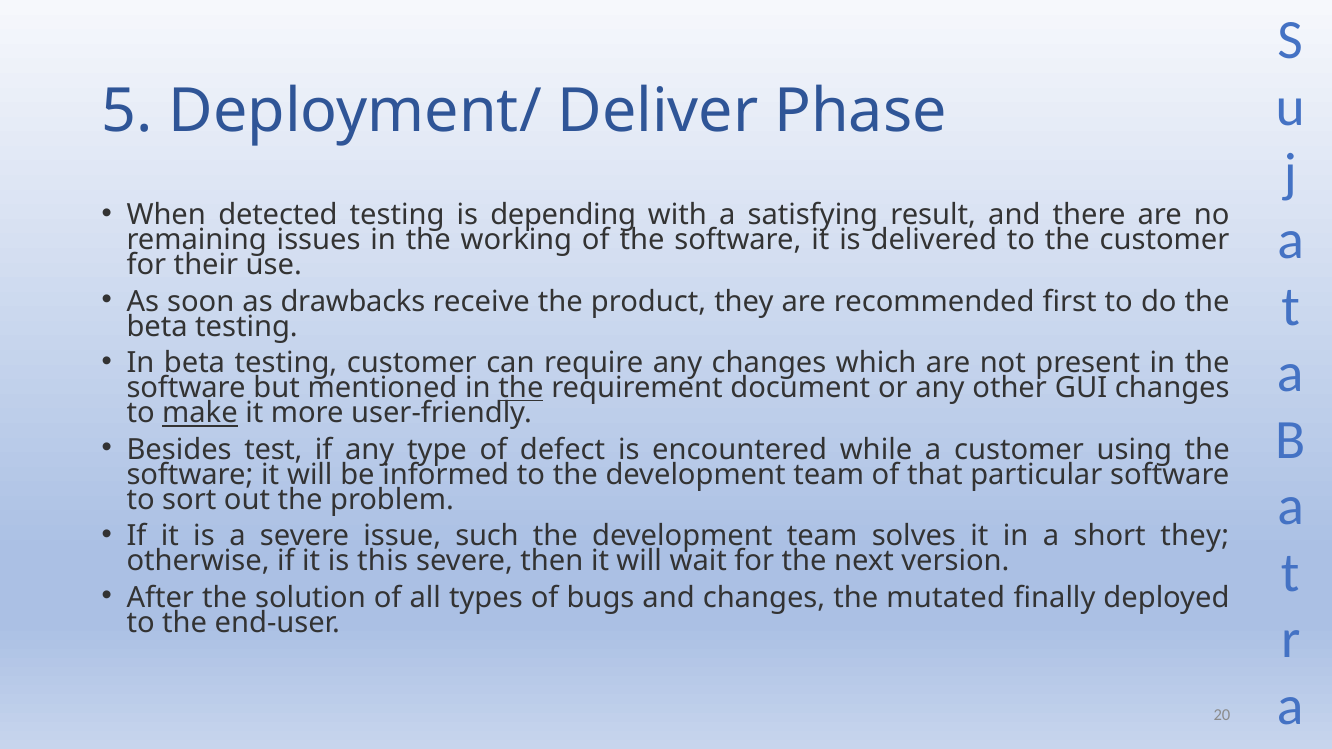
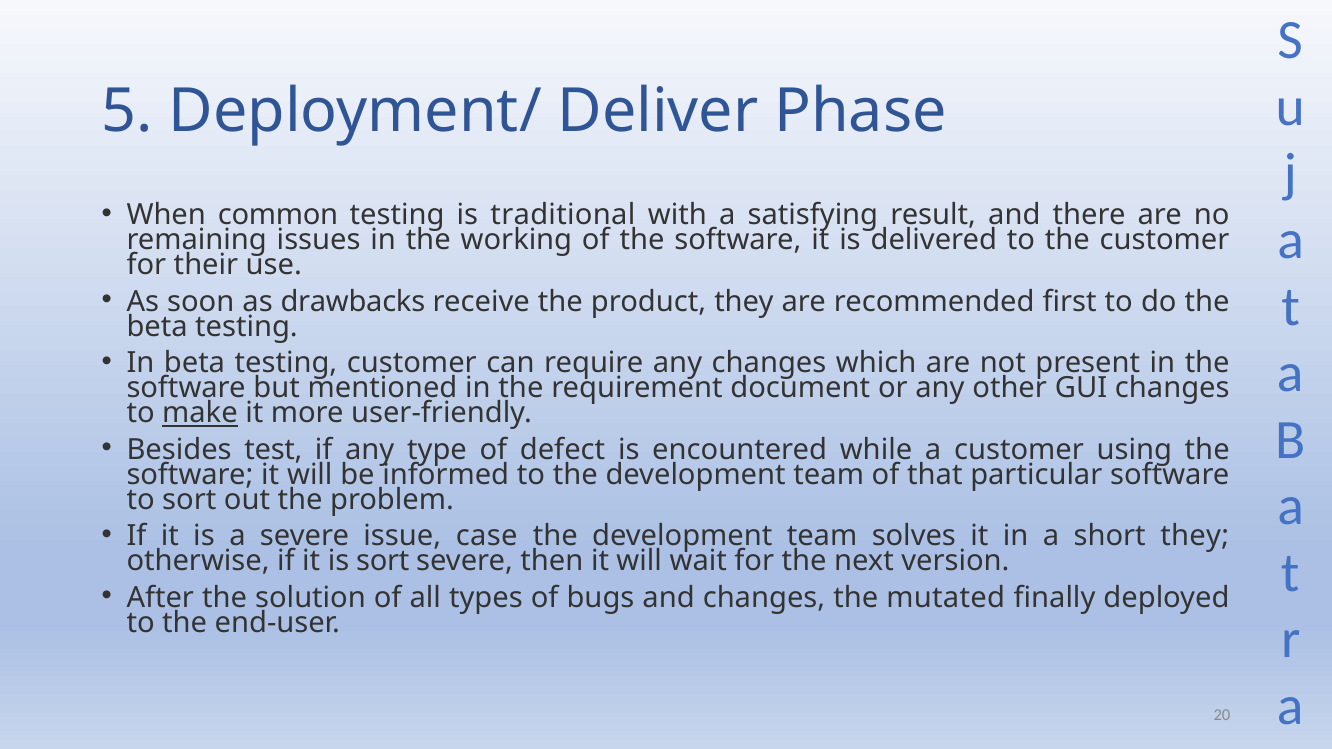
detected: detected -> common
depending: depending -> traditional
the at (521, 388) underline: present -> none
such: such -> case
is this: this -> sort
